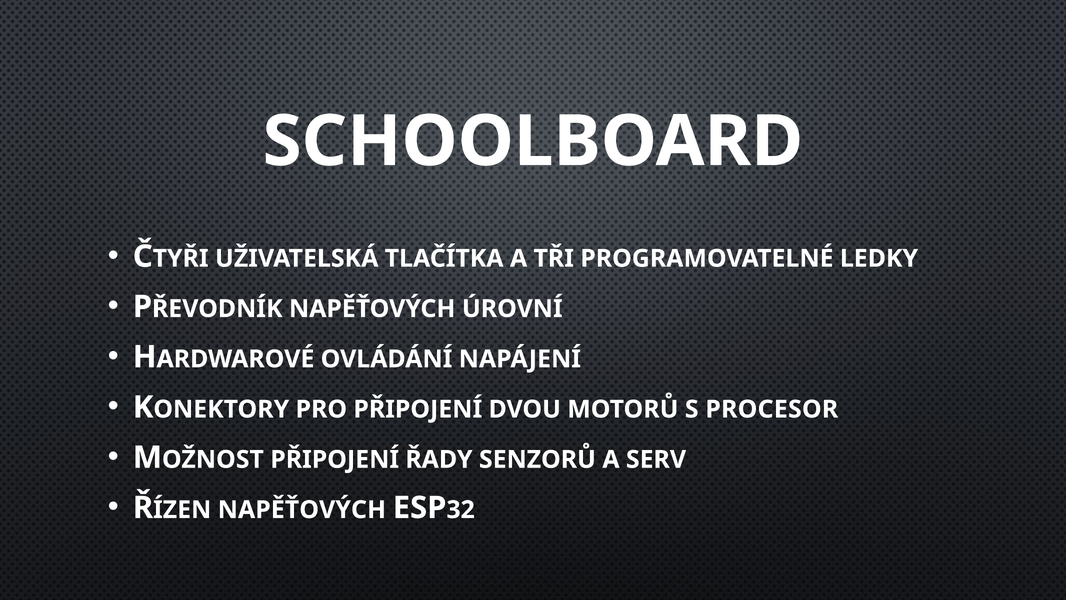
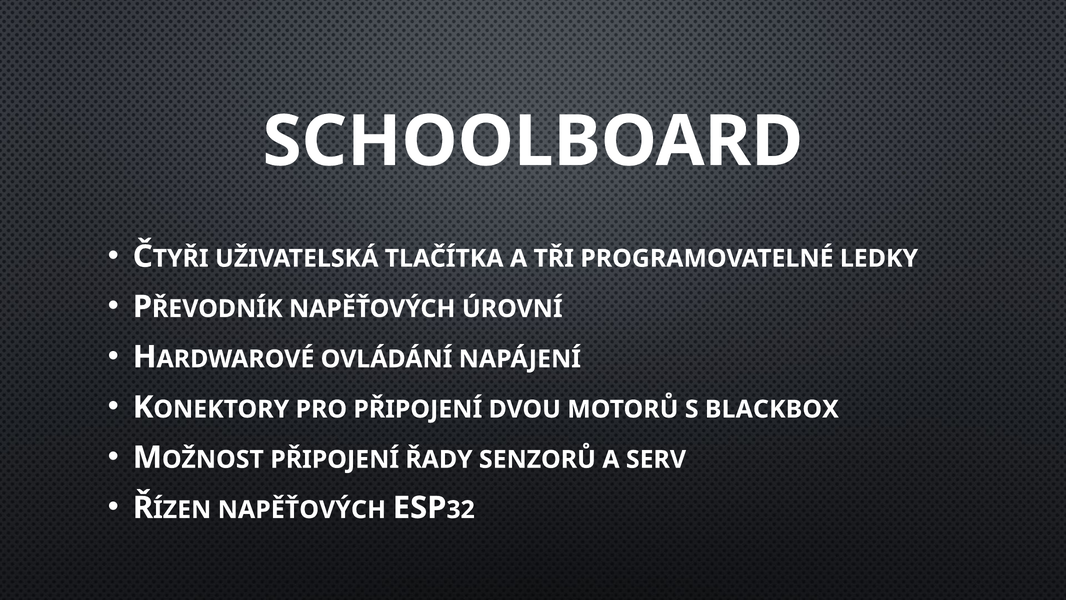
PROCESOR: PROCESOR -> BLACKBOX
